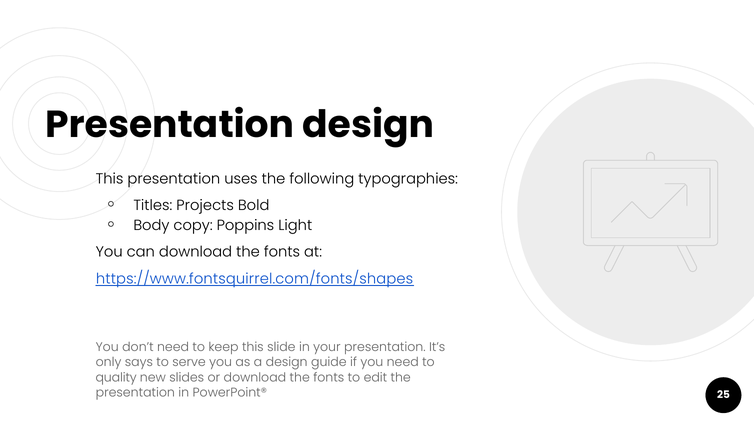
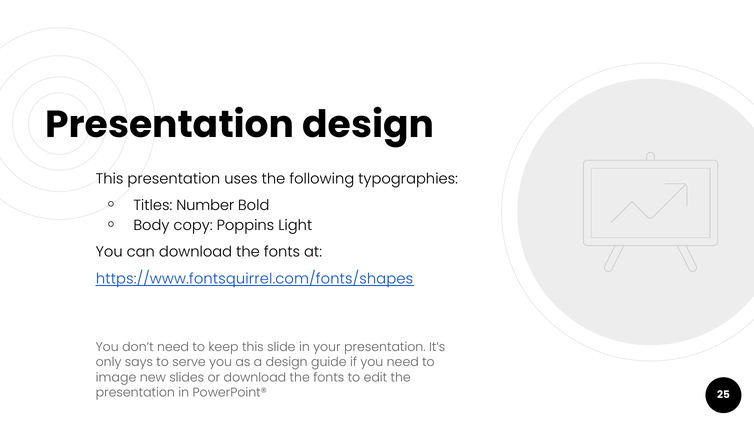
Projects: Projects -> Number
quality: quality -> image
